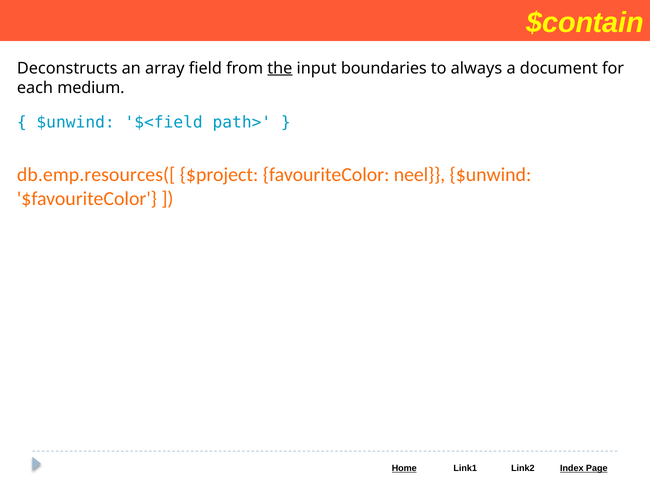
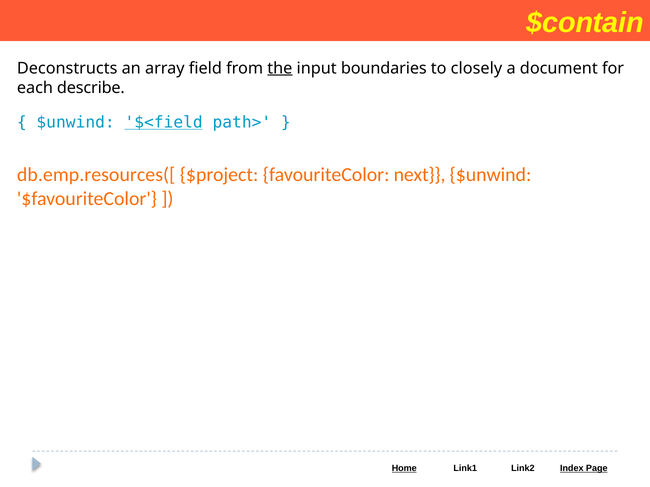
always: always -> closely
medium: medium -> describe
$<field underline: none -> present
neel: neel -> next
